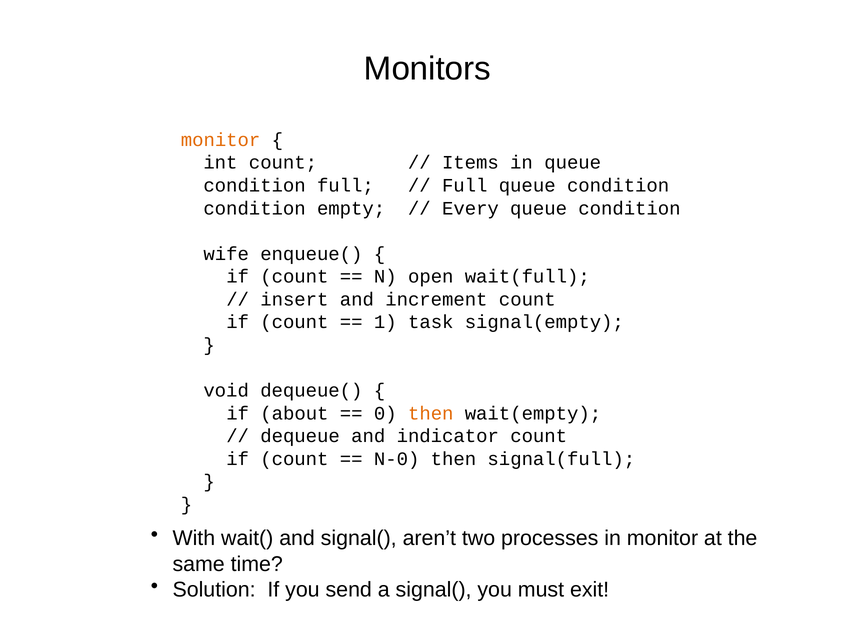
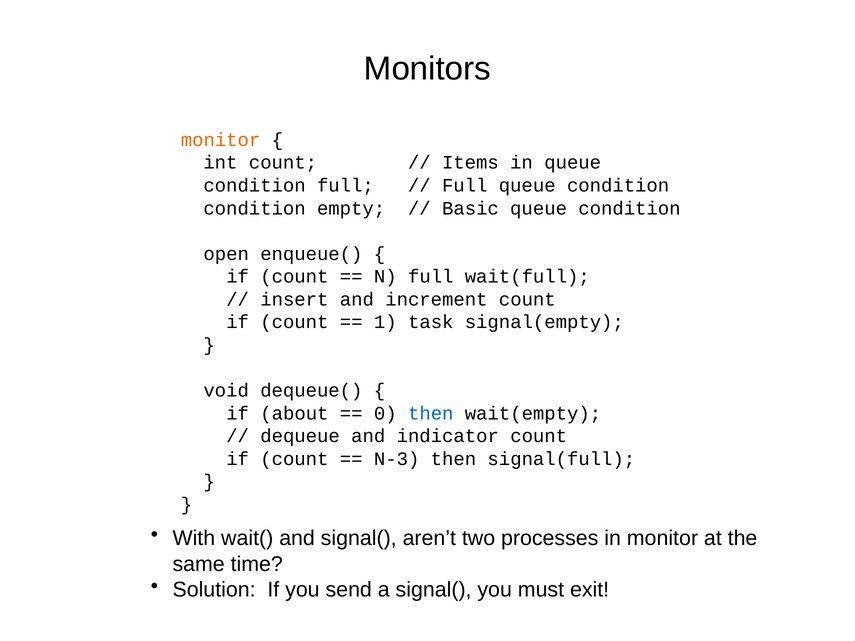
Every: Every -> Basic
wife: wife -> open
N open: open -> full
then at (431, 413) colour: orange -> blue
N-0: N-0 -> N-3
